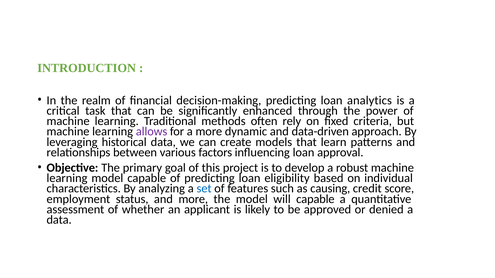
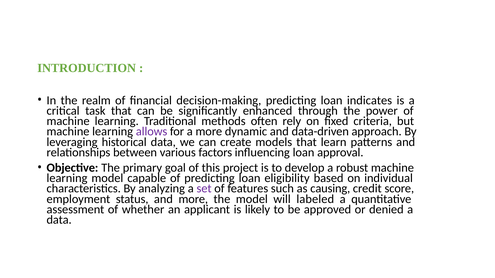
analytics: analytics -> indicates
set colour: blue -> purple
will capable: capable -> labeled
